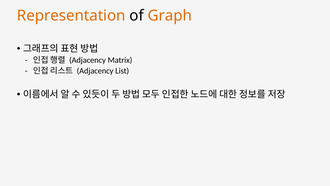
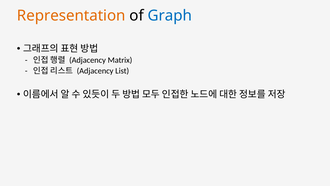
Graph colour: orange -> blue
